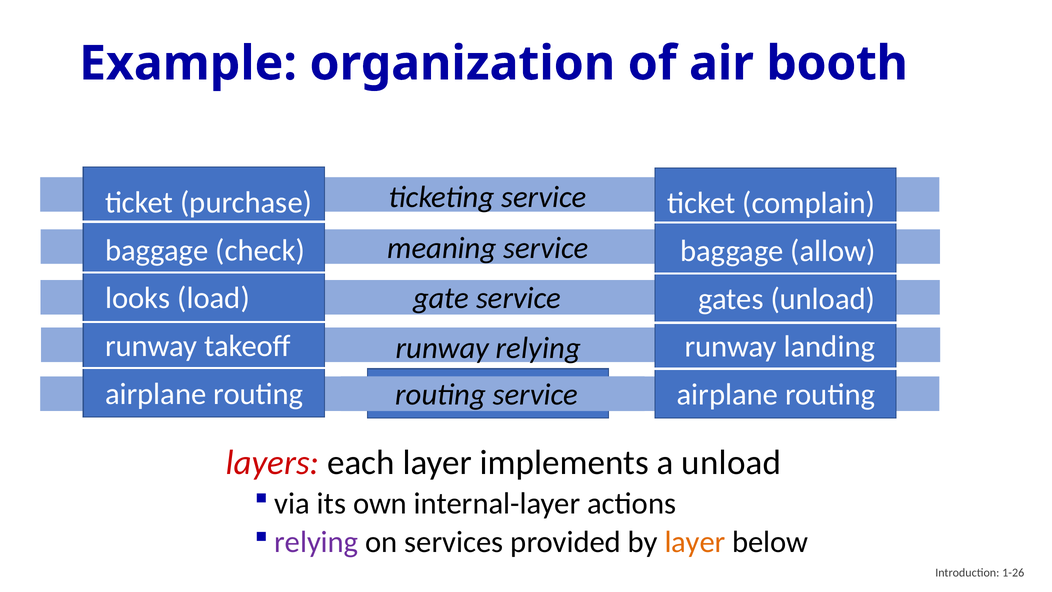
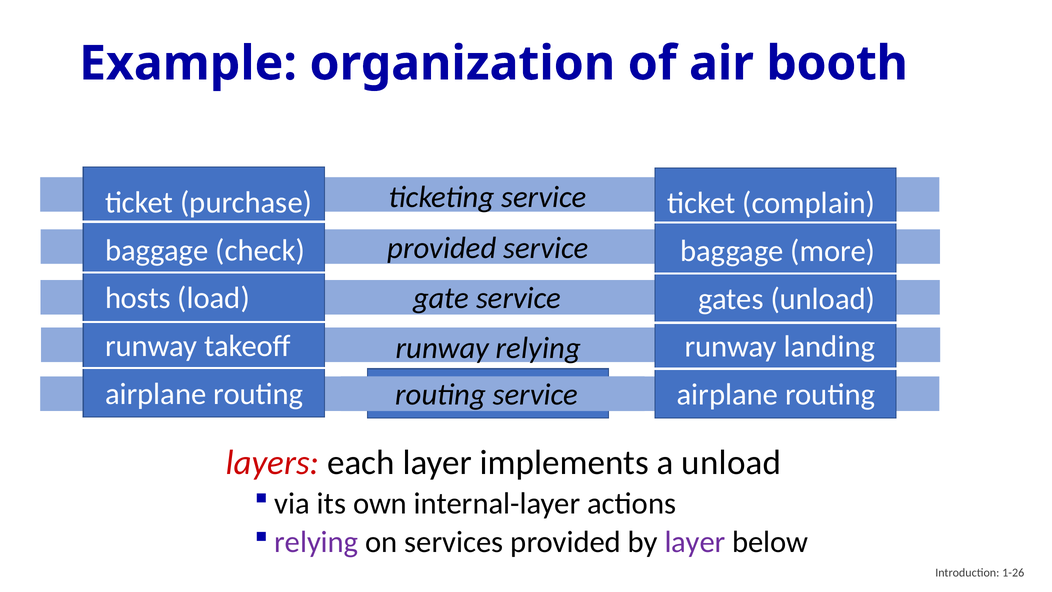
meaning at (442, 248): meaning -> provided
allow: allow -> more
looks: looks -> hosts
layer at (695, 542) colour: orange -> purple
